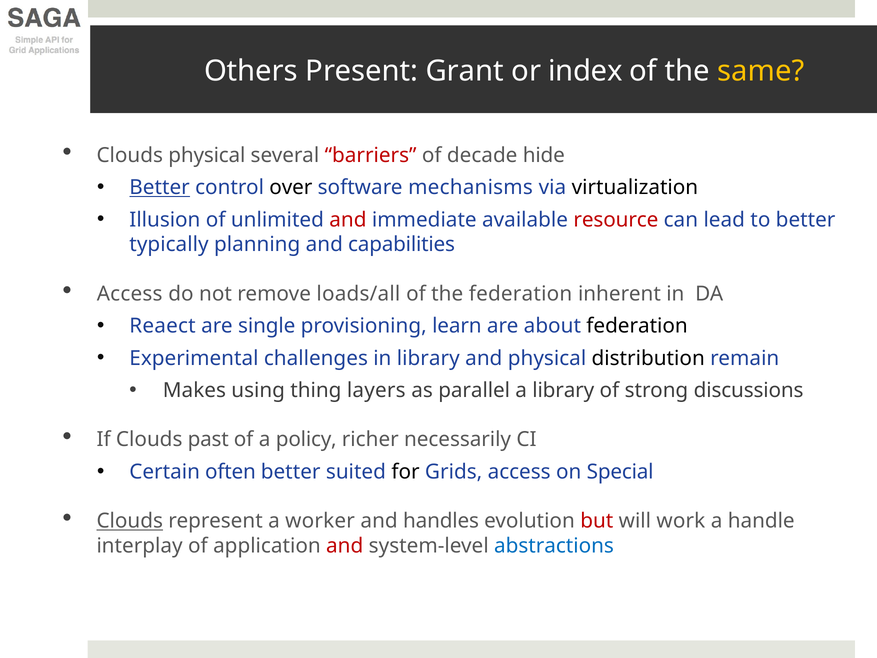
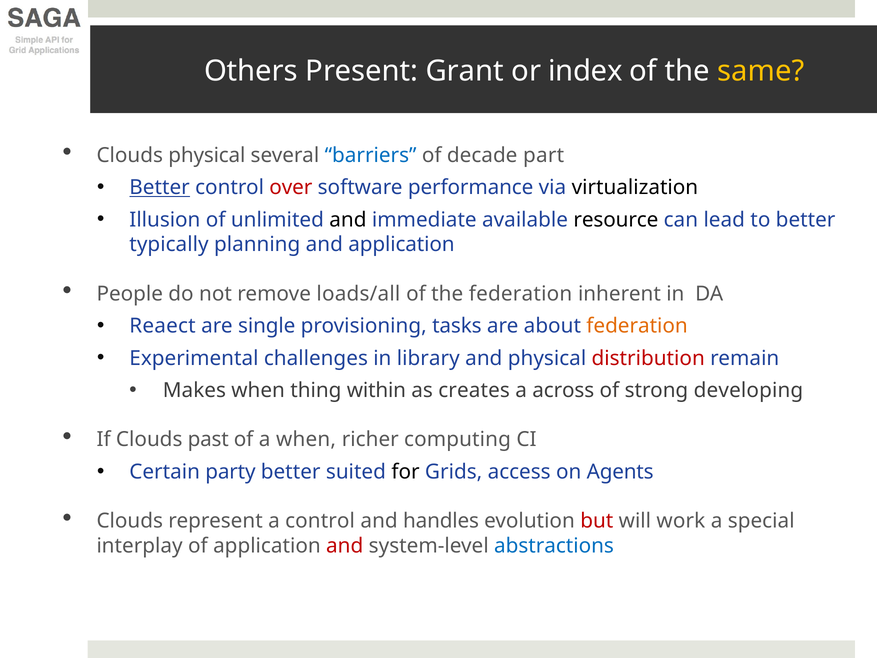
barriers colour: red -> blue
hide: hide -> part
over colour: black -> red
mechanisms: mechanisms -> performance
and at (348, 220) colour: red -> black
resource colour: red -> black
and capabilities: capabilities -> application
Access at (130, 294): Access -> People
learn: learn -> tasks
federation at (637, 326) colour: black -> orange
distribution colour: black -> red
Makes using: using -> when
layers: layers -> within
parallel: parallel -> creates
a library: library -> across
discussions: discussions -> developing
a policy: policy -> when
necessarily: necessarily -> computing
often: often -> party
Special: Special -> Agents
Clouds at (130, 521) underline: present -> none
a worker: worker -> control
handle: handle -> special
